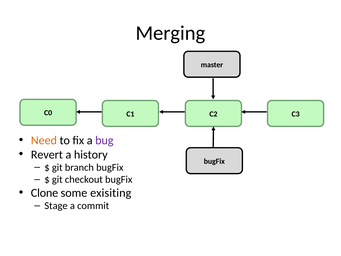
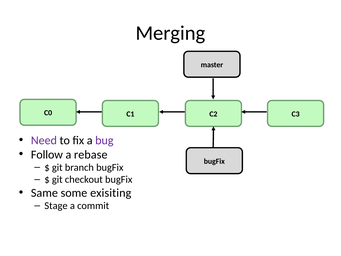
Need colour: orange -> purple
Revert: Revert -> Follow
history: history -> rebase
Clone: Clone -> Same
